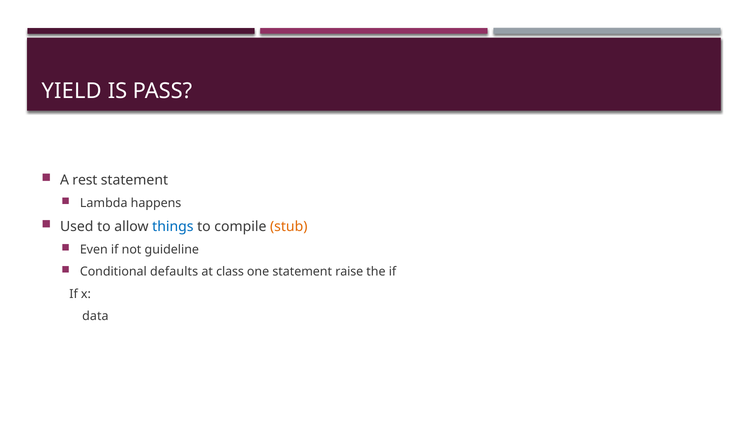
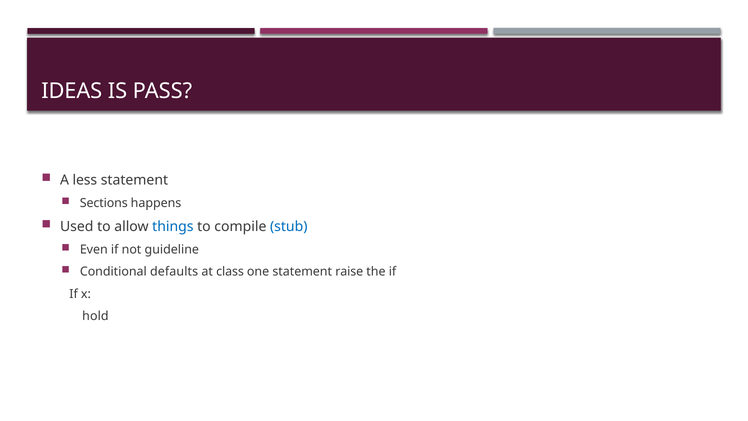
YIELD: YIELD -> IDEAS
rest: rest -> less
Lambda: Lambda -> Sections
stub colour: orange -> blue
data: data -> hold
